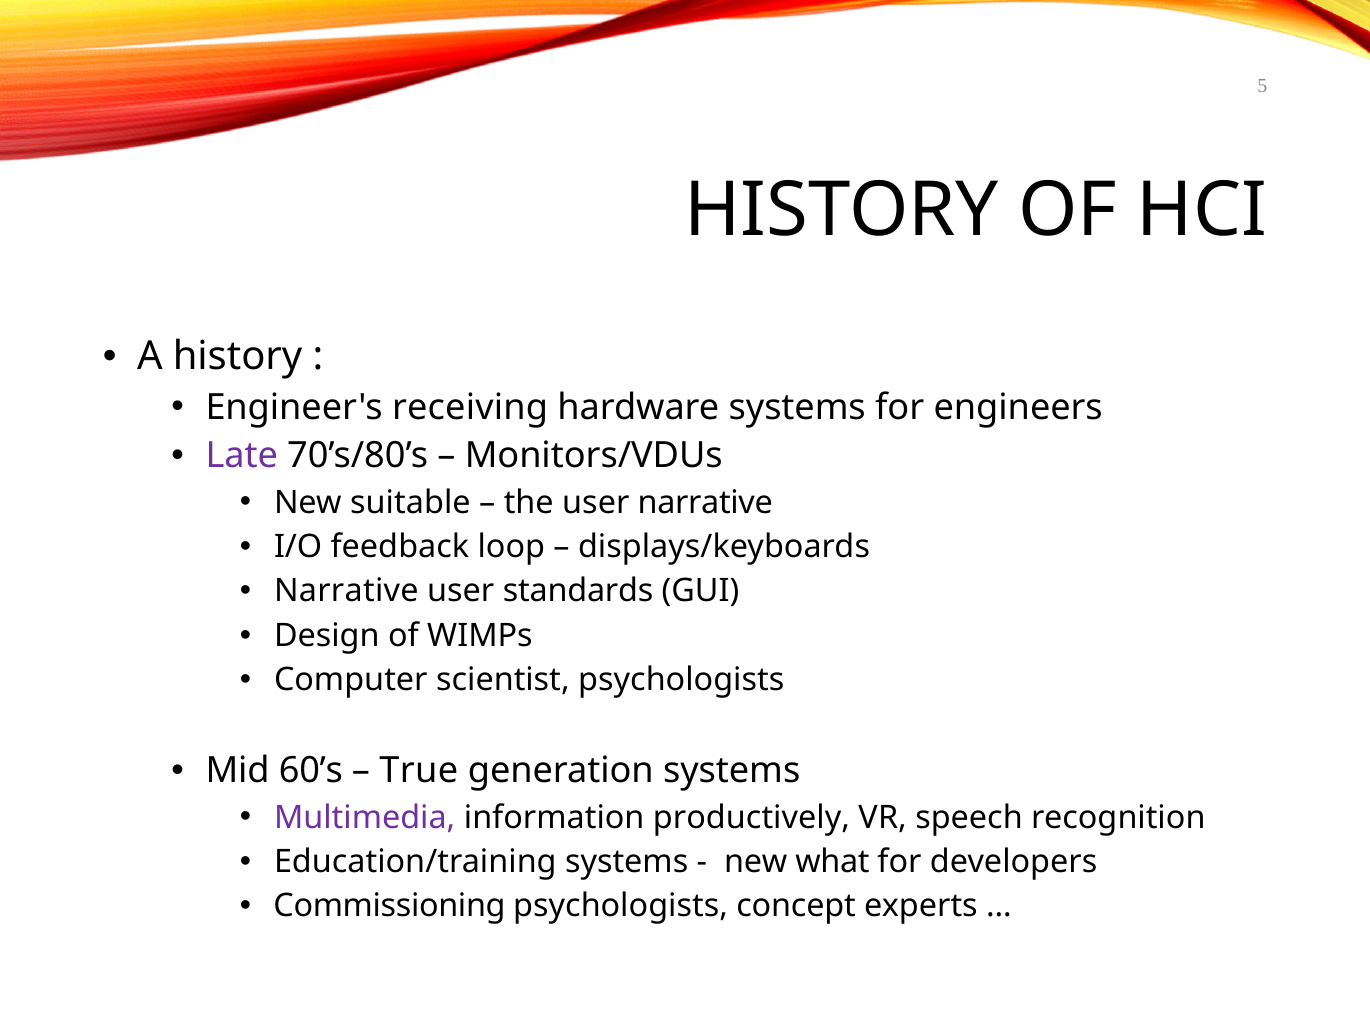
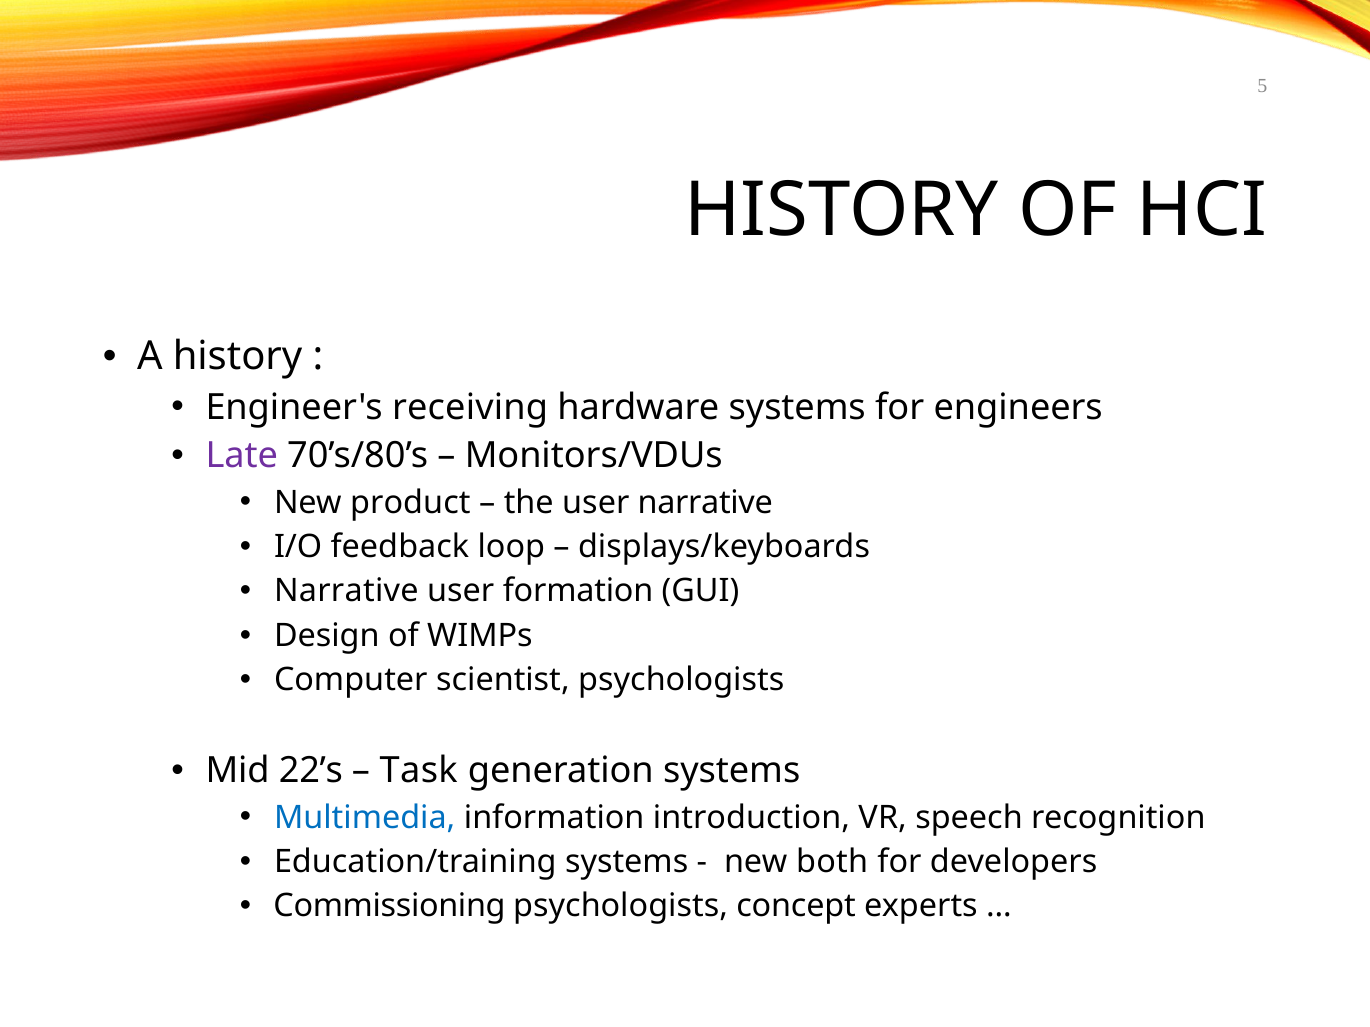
suitable: suitable -> product
standards: standards -> formation
60’s: 60’s -> 22’s
True: True -> Task
Multimedia colour: purple -> blue
productively: productively -> introduction
what: what -> both
